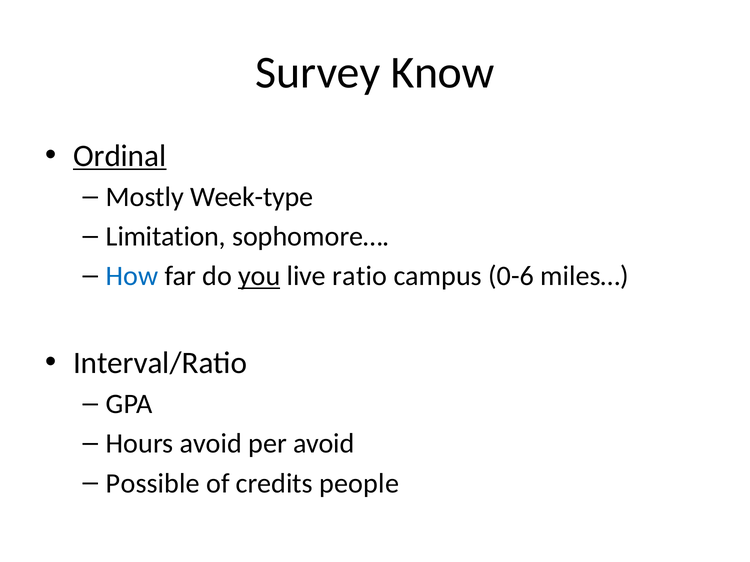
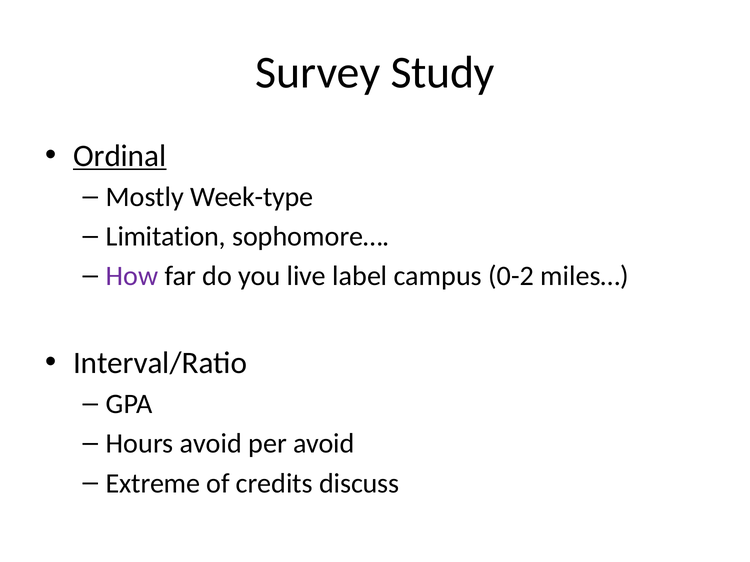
Know: Know -> Study
How colour: blue -> purple
you underline: present -> none
ratio: ratio -> label
0-6: 0-6 -> 0-2
Possible: Possible -> Extreme
people: people -> discuss
